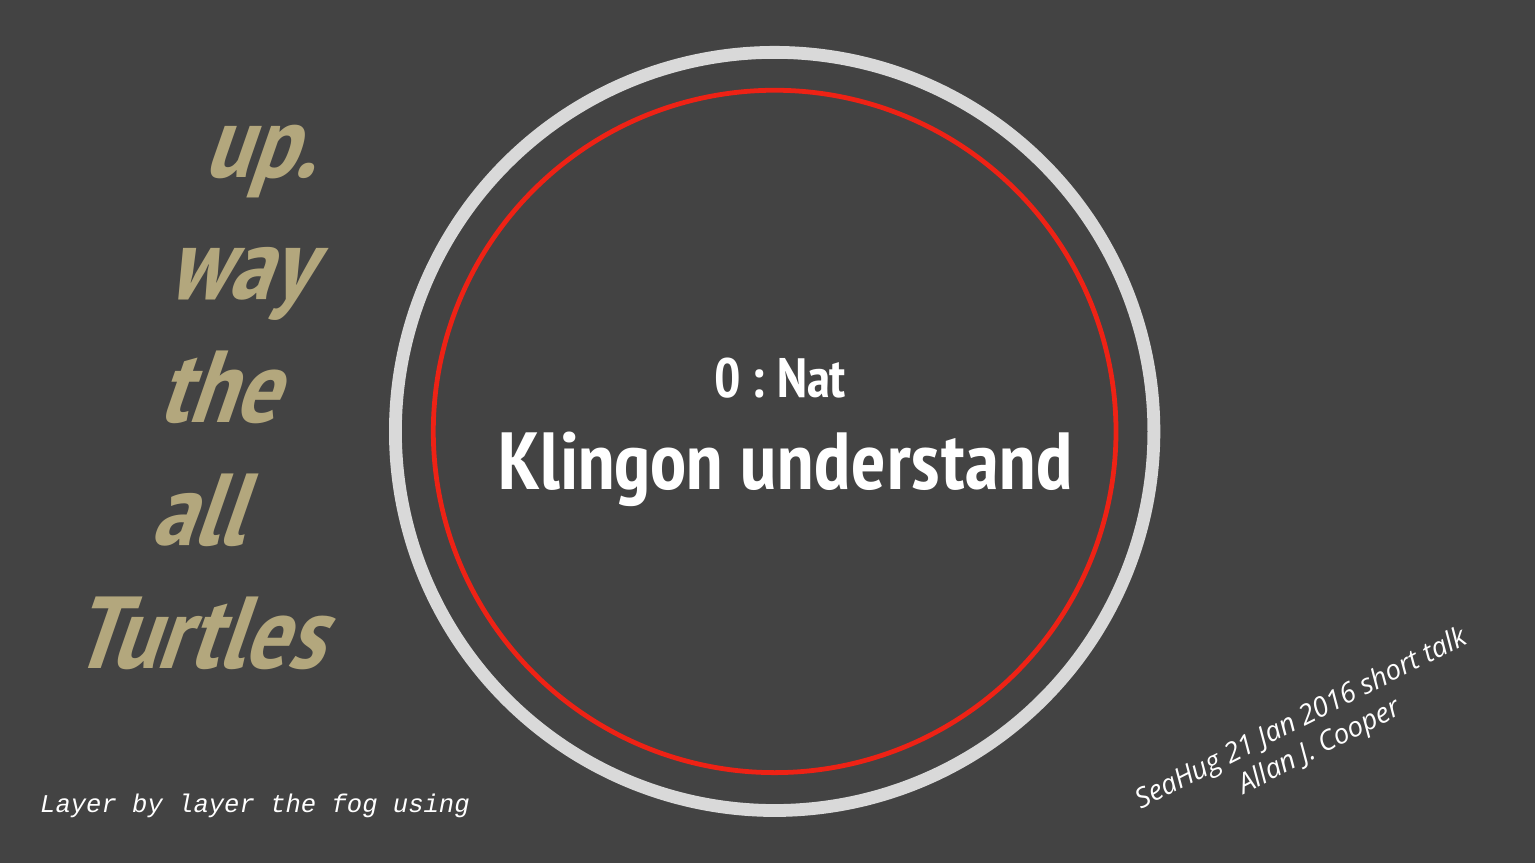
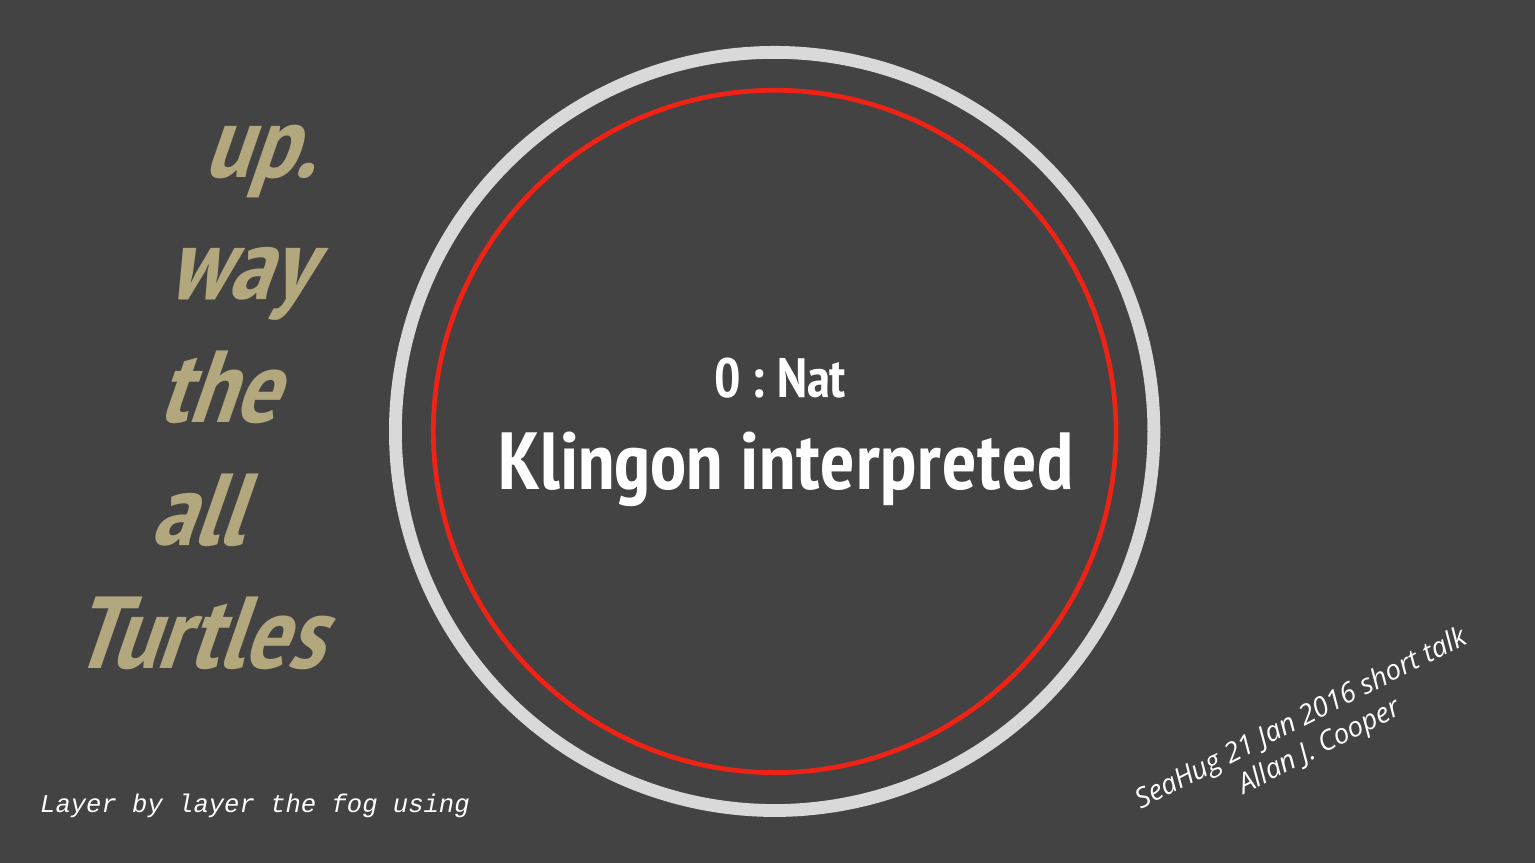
understand: understand -> interpreted
